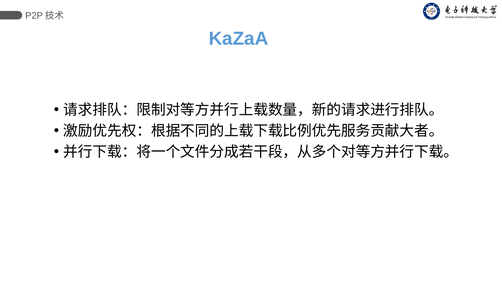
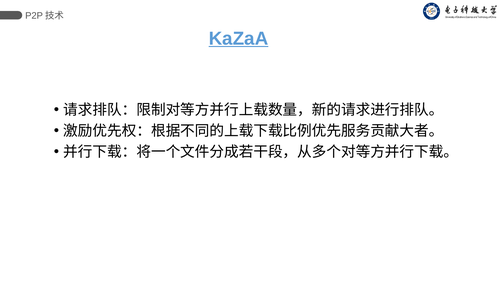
KaZaA underline: none -> present
